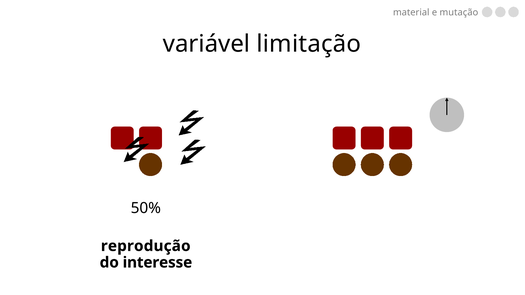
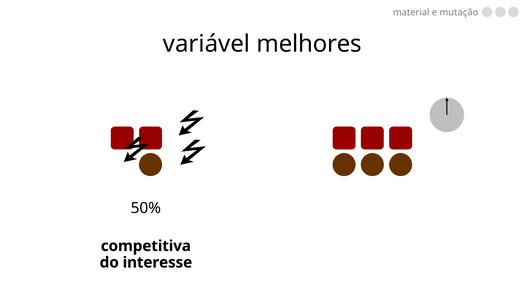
limitação: limitação -> melhores
reprodução: reprodução -> competitiva
